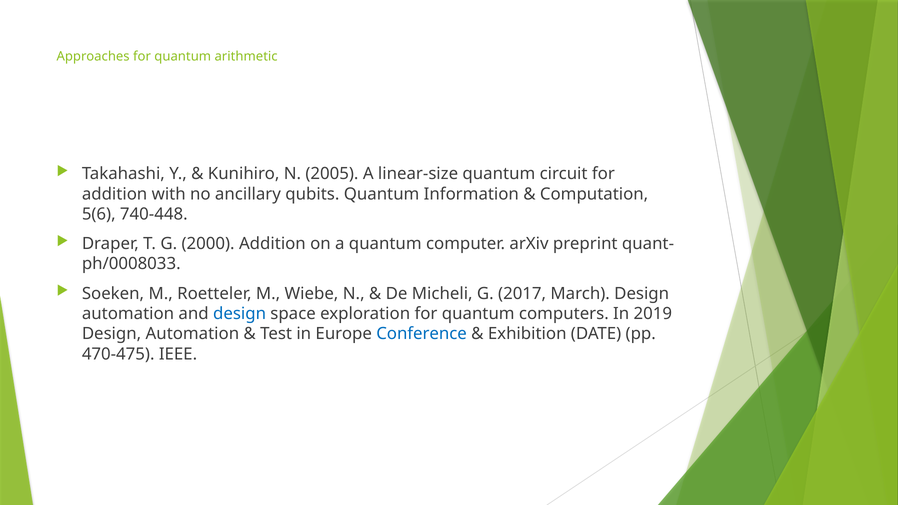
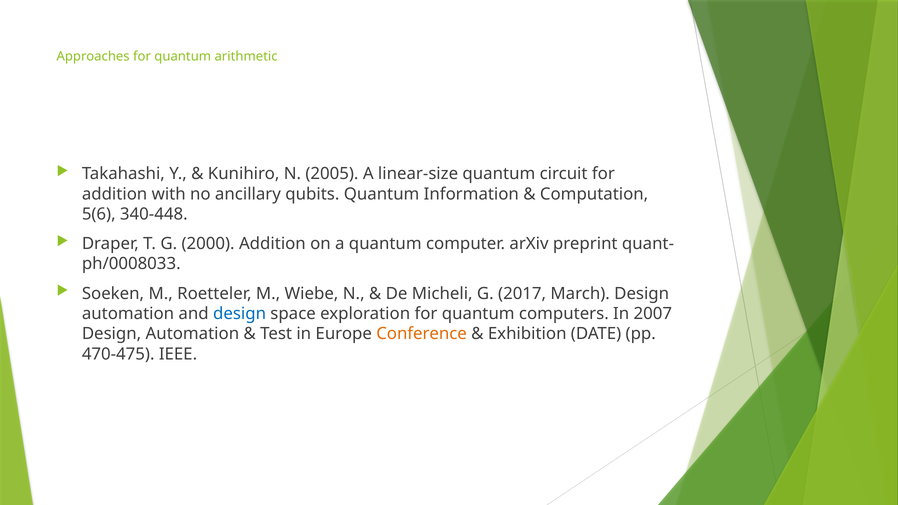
740-448: 740-448 -> 340-448
2019: 2019 -> 2007
Conference colour: blue -> orange
